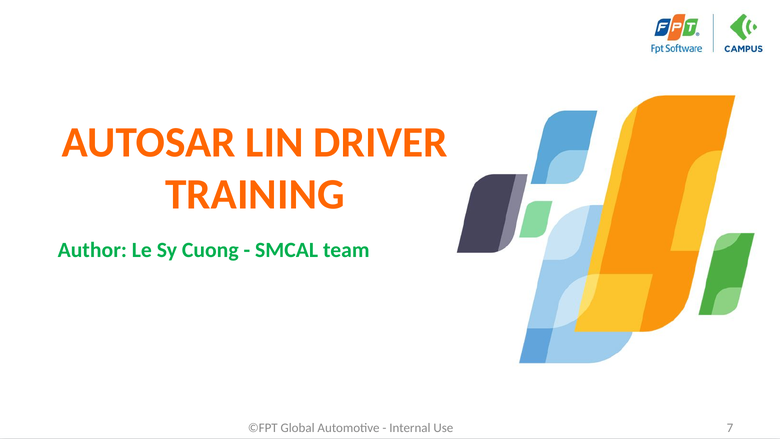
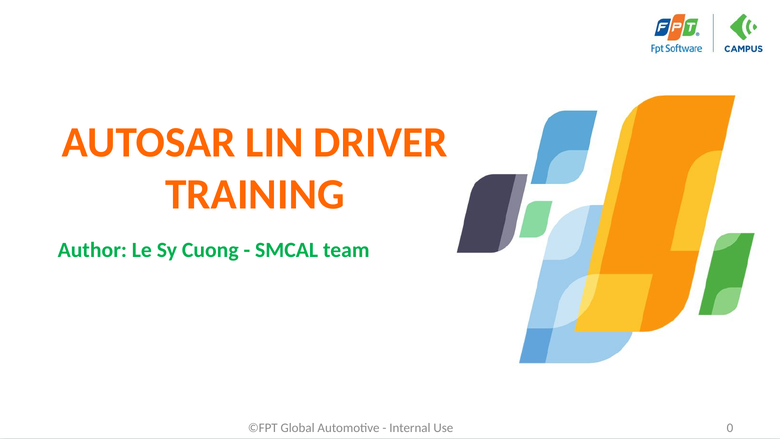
7: 7 -> 0
